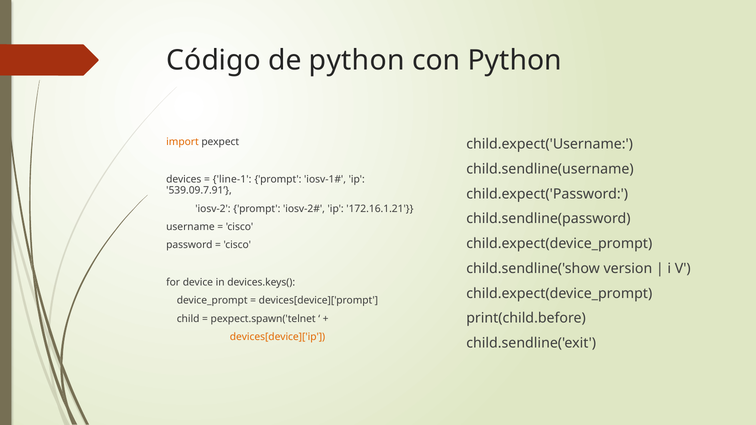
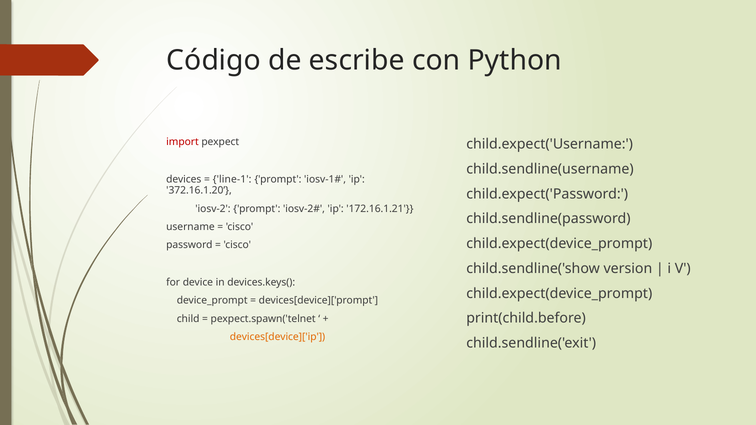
de python: python -> escribe
import colour: orange -> red
539.09.7.91: 539.09.7.91 -> 372.16.1.20
